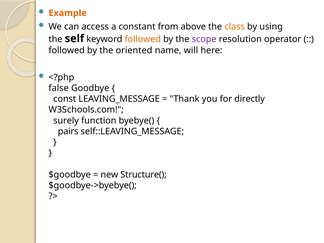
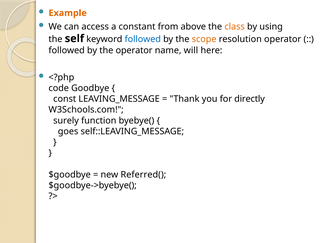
followed at (143, 39) colour: orange -> blue
scope colour: purple -> orange
the oriented: oriented -> operator
false: false -> code
pairs: pairs -> goes
Structure(: Structure( -> Referred(
